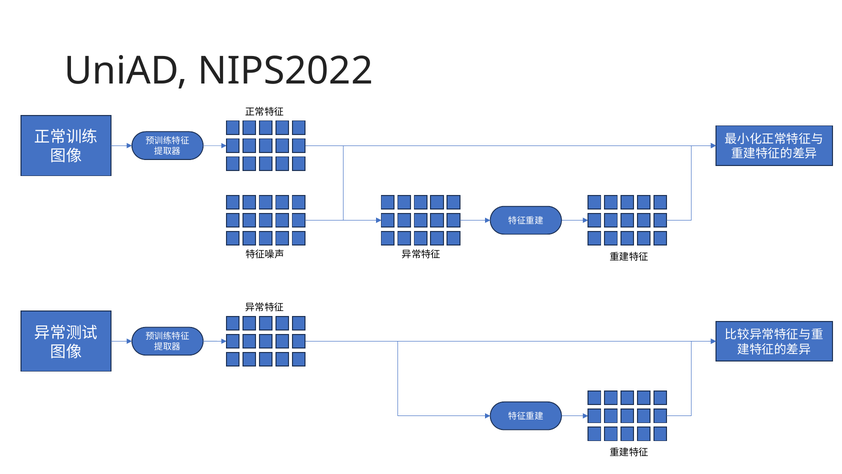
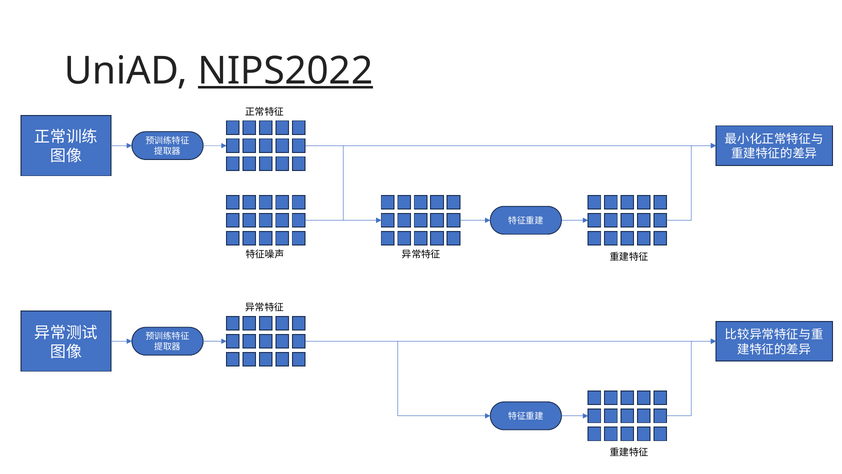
NIPS2022 underline: none -> present
